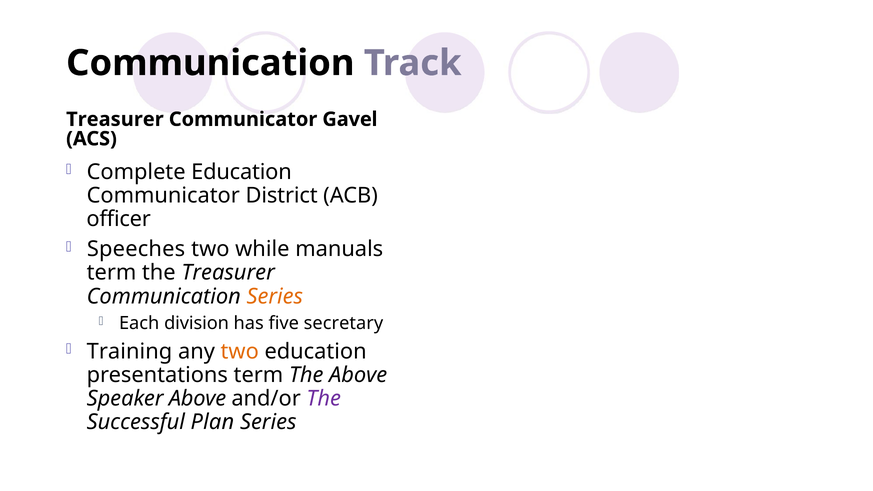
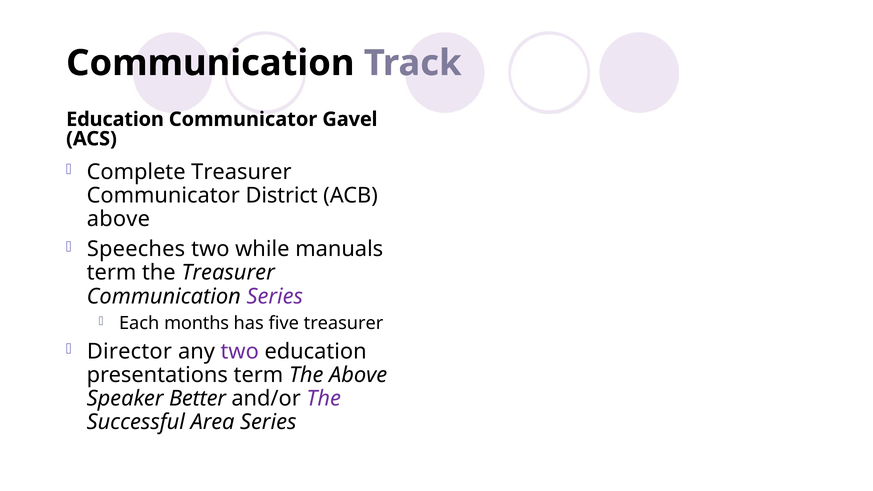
Treasurer at (115, 119): Treasurer -> Education
Complete Education: Education -> Treasurer
officer at (119, 219): officer -> above
Series at (275, 296) colour: orange -> purple
division: division -> months
five secretary: secretary -> treasurer
Training: Training -> Director
two at (240, 352) colour: orange -> purple
Speaker Above: Above -> Better
Plan: Plan -> Area
